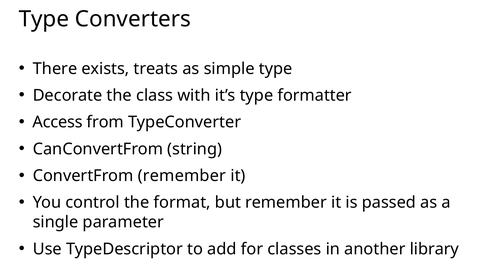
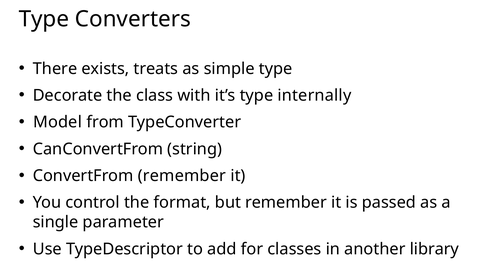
formatter: formatter -> internally
Access: Access -> Model
